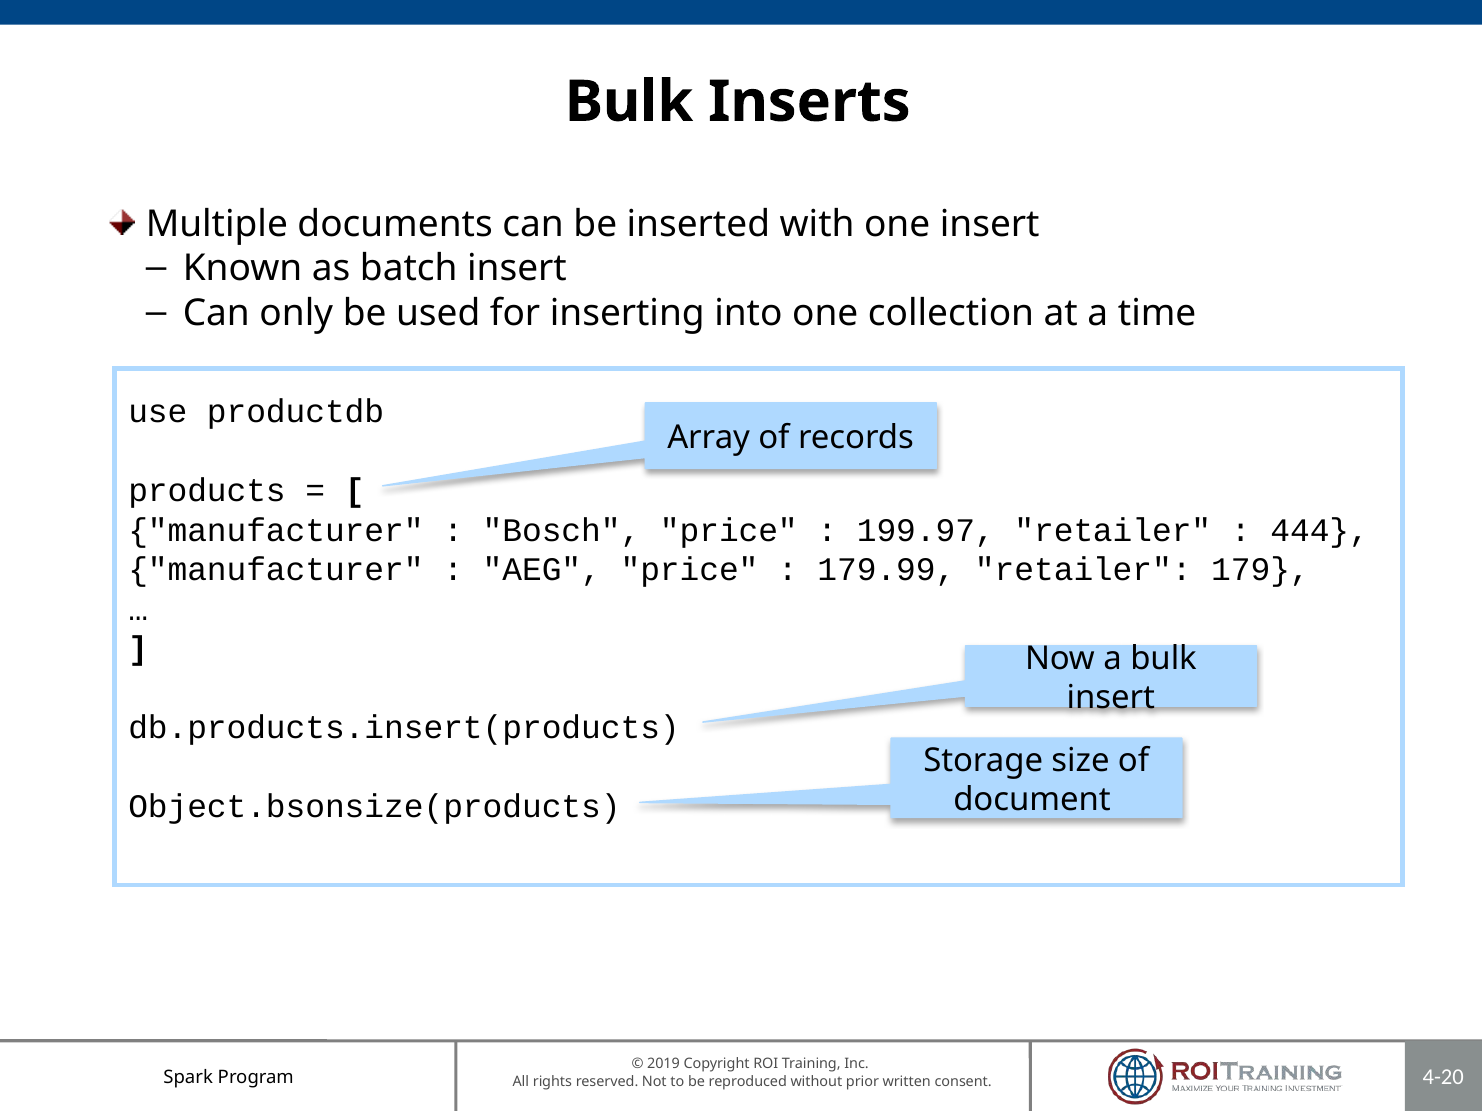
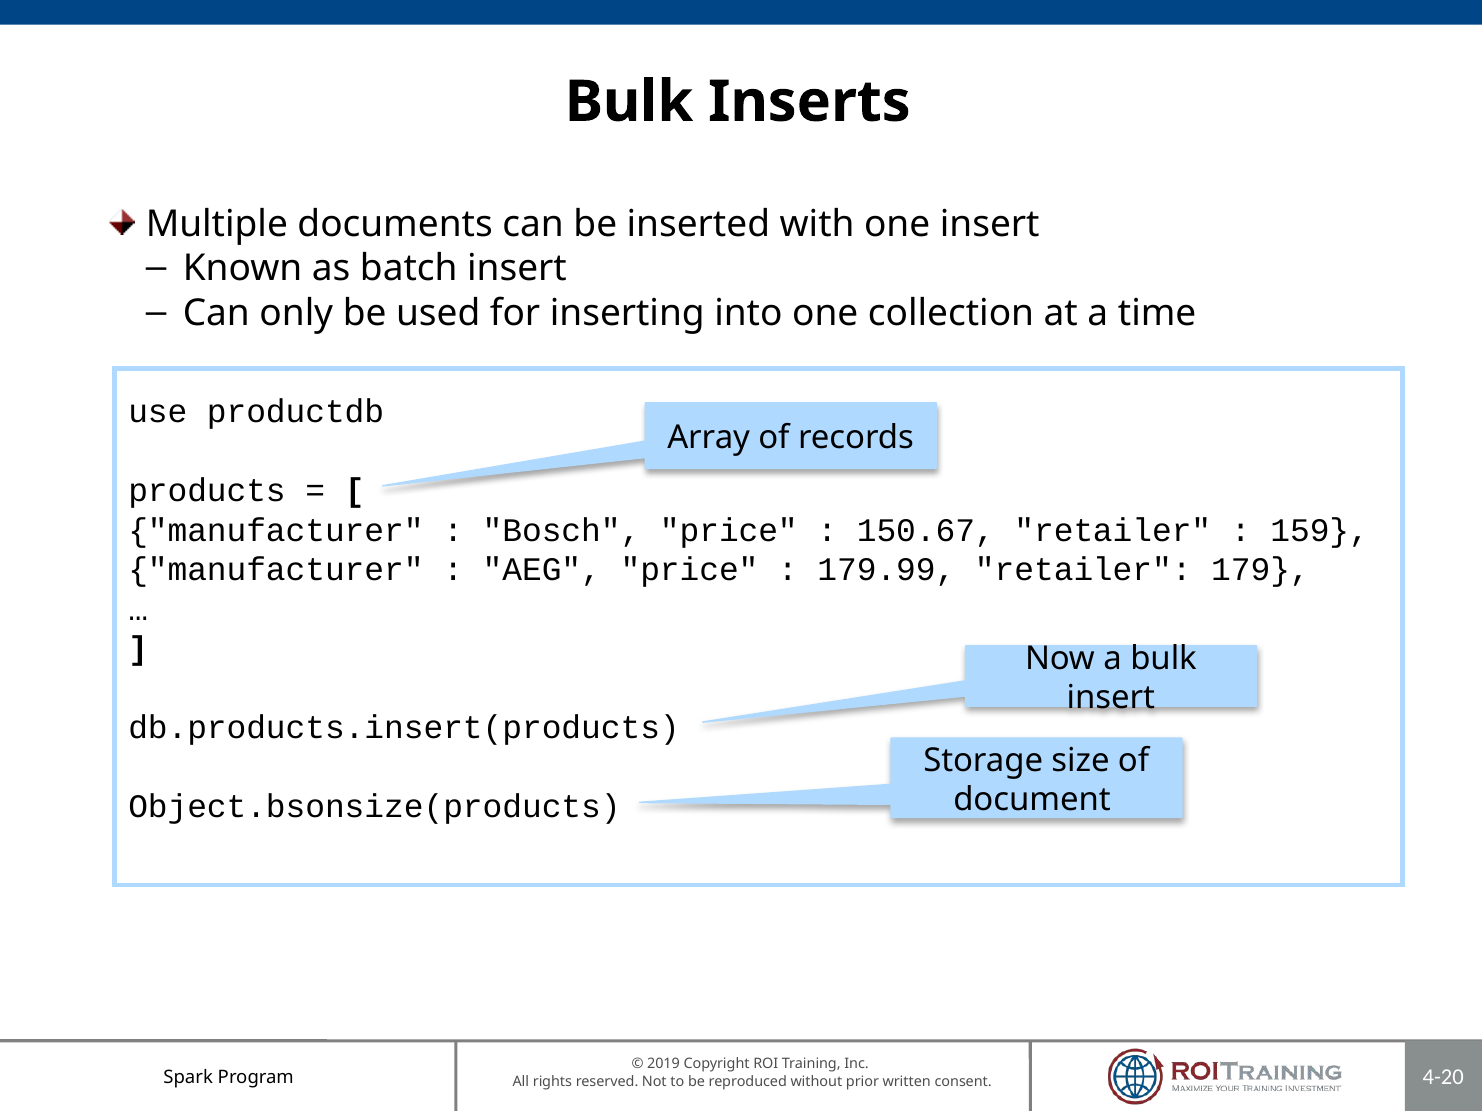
199.97: 199.97 -> 150.67
444: 444 -> 159
